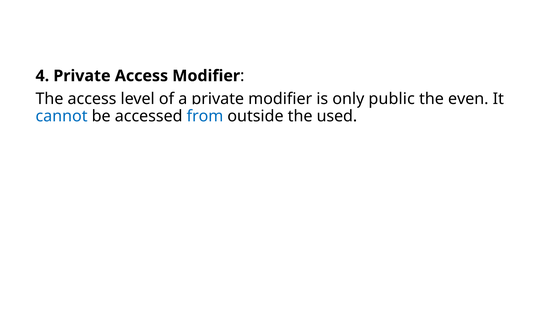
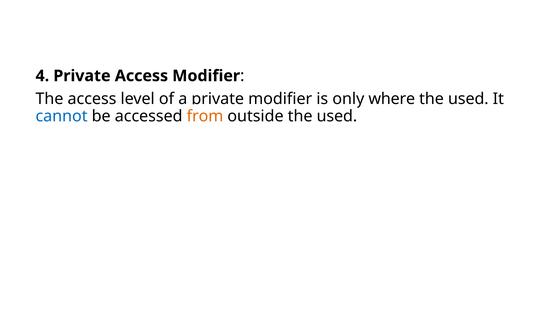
public: public -> where
even at (468, 99): even -> used
from colour: blue -> orange
